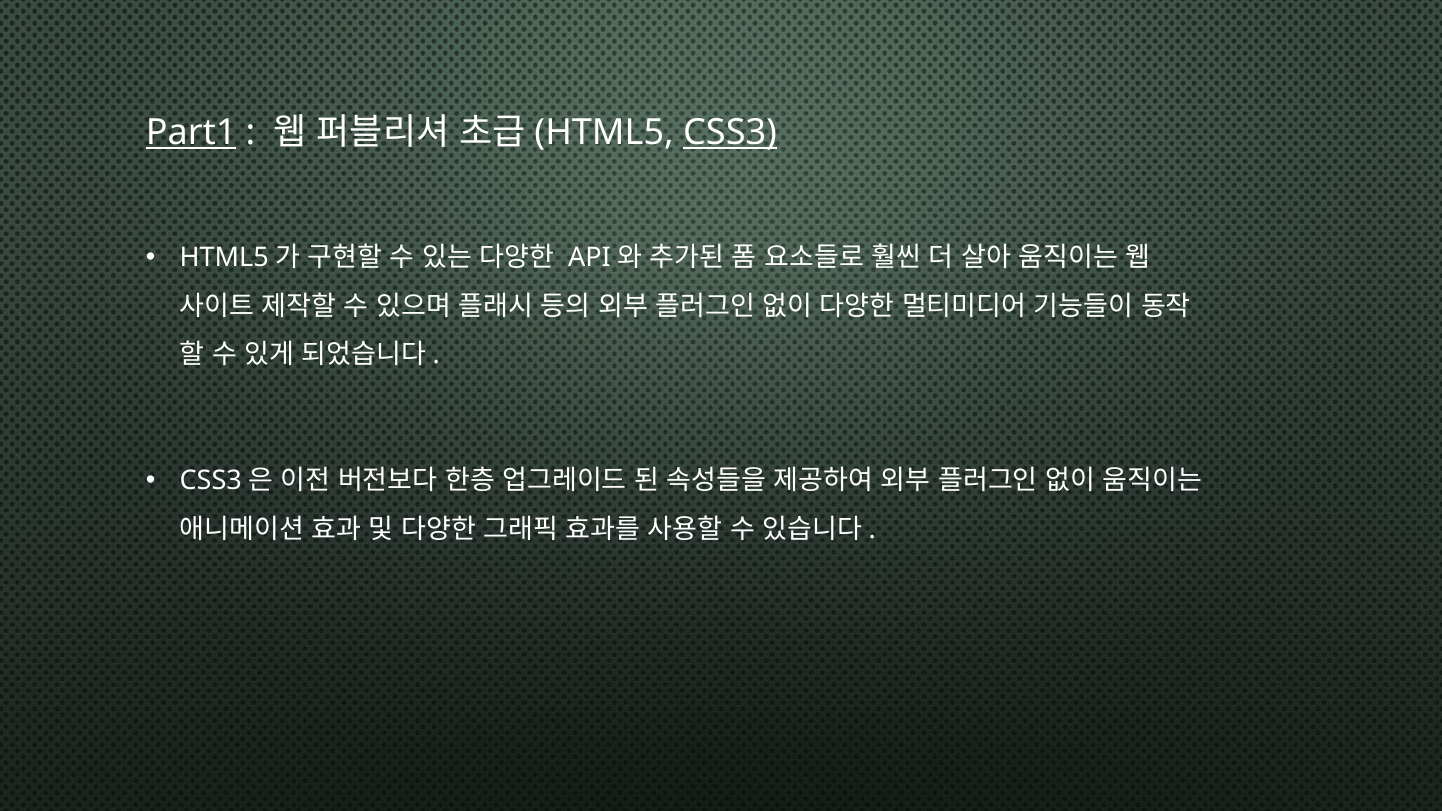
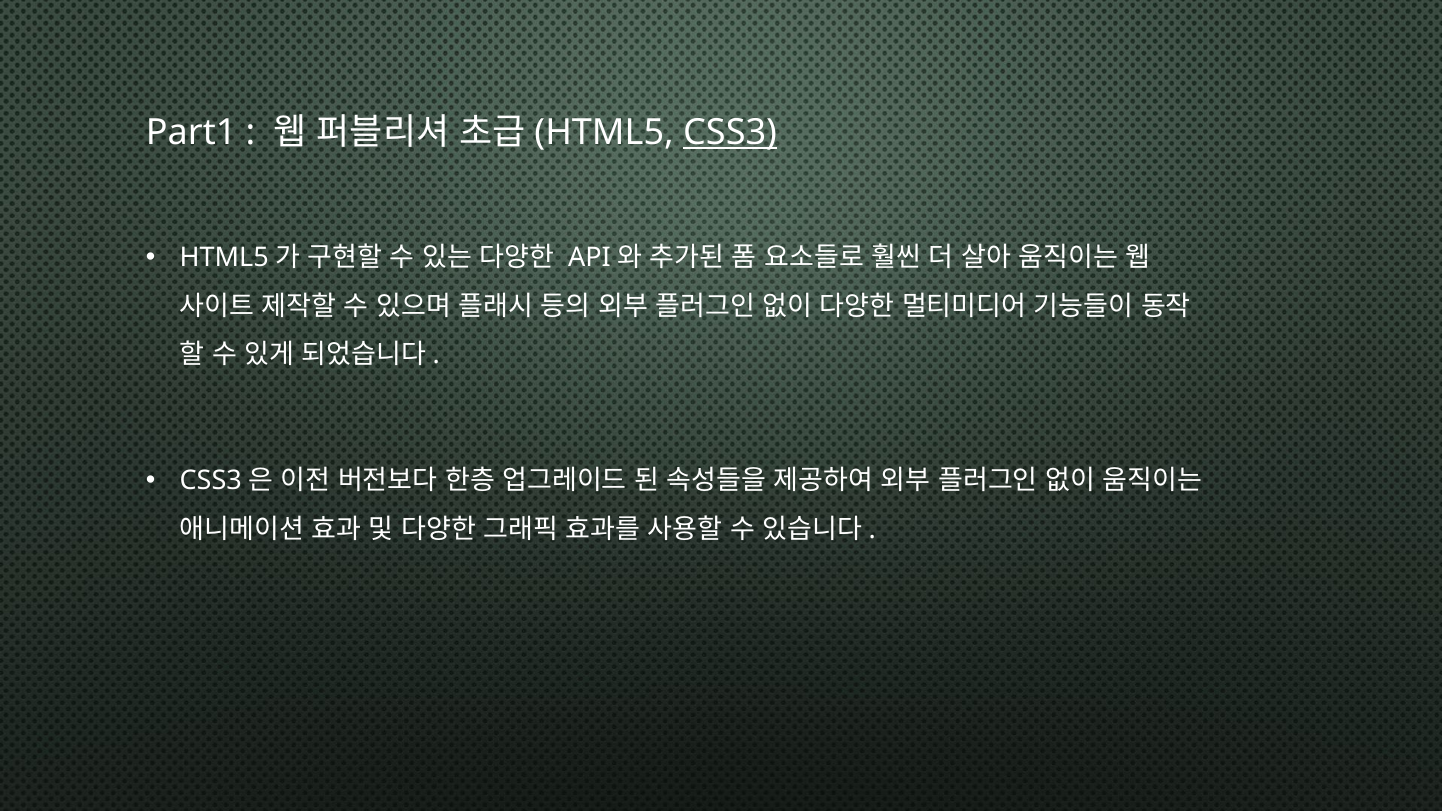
Part1 underline: present -> none
